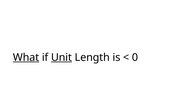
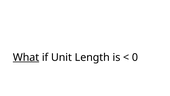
Unit underline: present -> none
